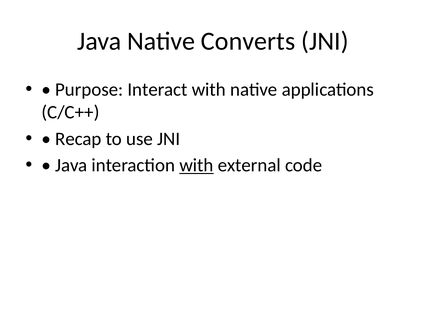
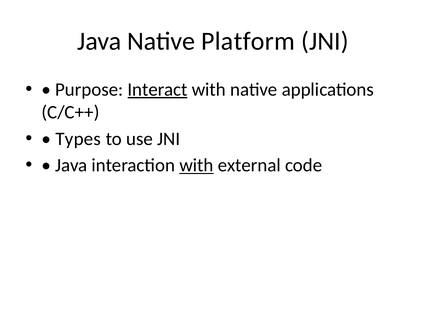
Converts: Converts -> Platform
Interact underline: none -> present
Recap: Recap -> Types
